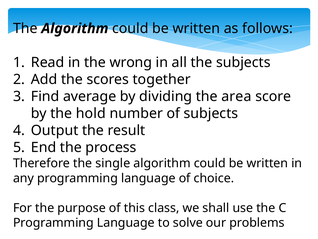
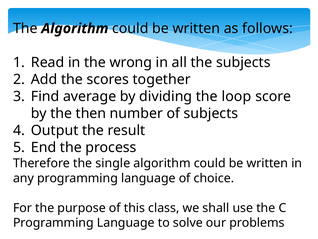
area: area -> loop
hold: hold -> then
